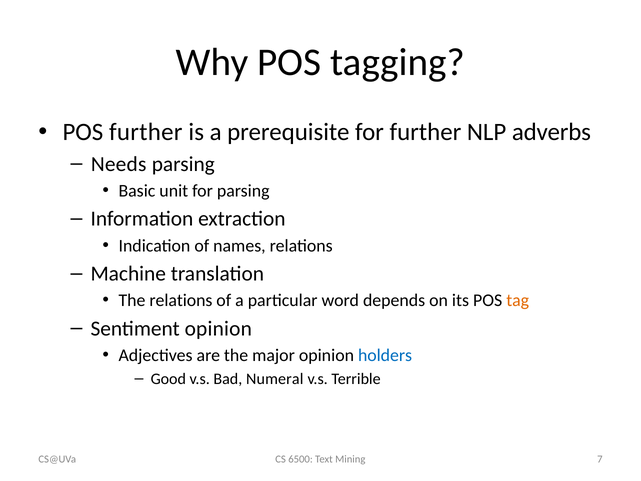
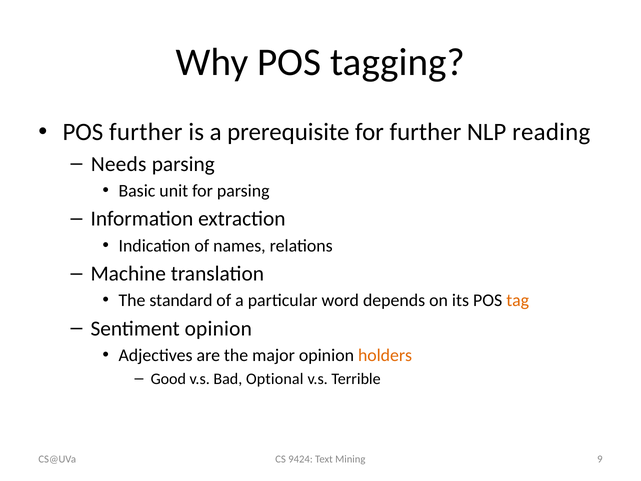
adverbs: adverbs -> reading
The relations: relations -> standard
holders colour: blue -> orange
Numeral: Numeral -> Optional
6500: 6500 -> 9424
7: 7 -> 9
